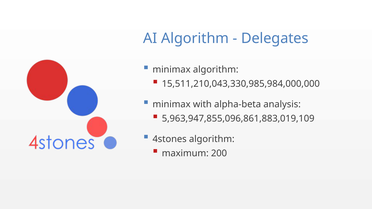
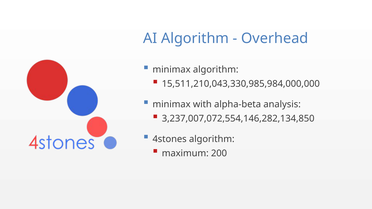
Delegates: Delegates -> Overhead
5,963,947,855,096,861,883,019,109: 5,963,947,855,096,861,883,019,109 -> 3,237,007,072,554,146,282,134,850
